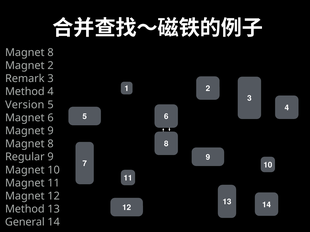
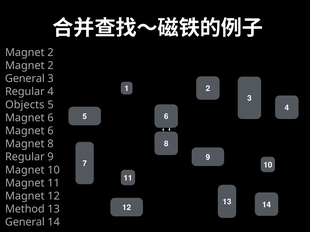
8 at (50, 53): 8 -> 2
Remark at (25, 79): Remark -> General
Method at (25, 92): Method -> Regular
Version: Version -> Objects
9 at (50, 131): 9 -> 6
